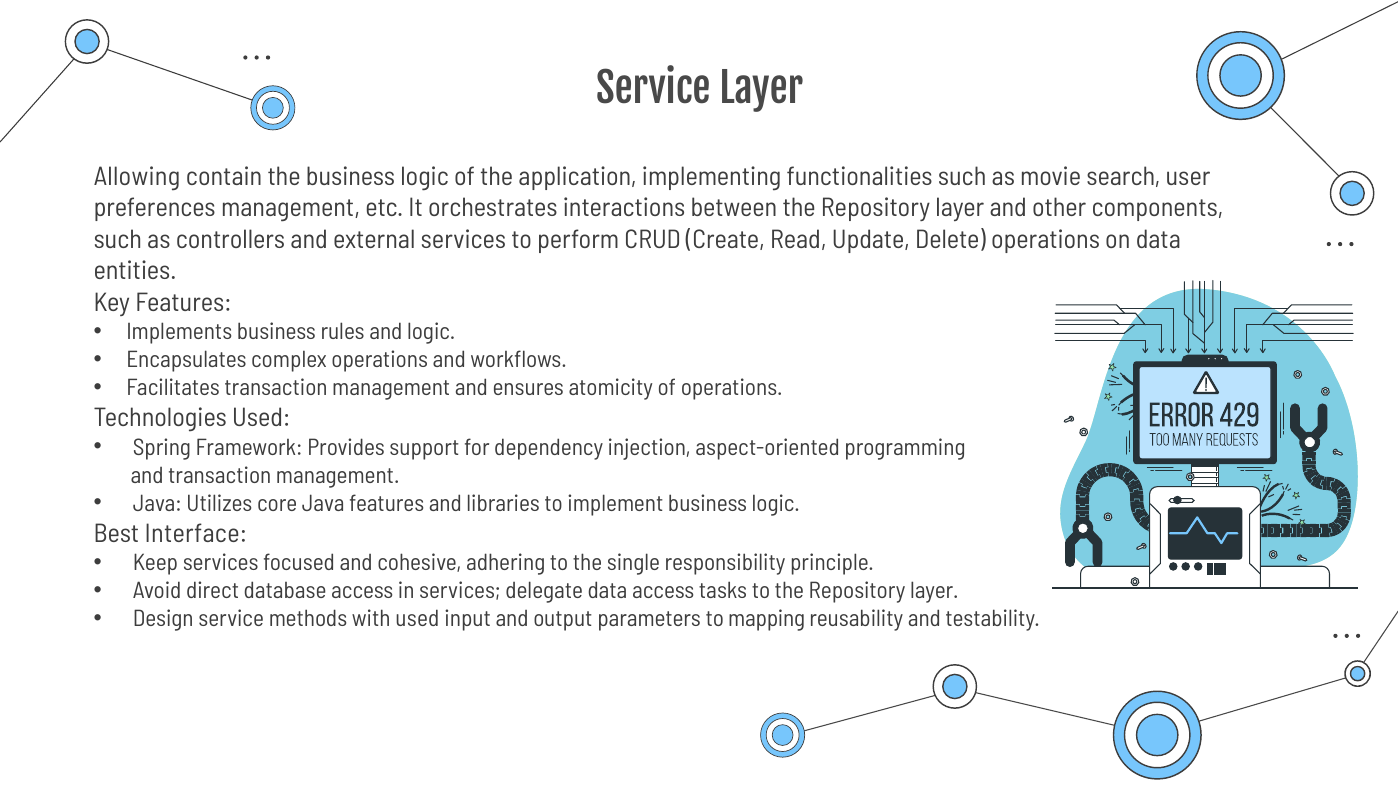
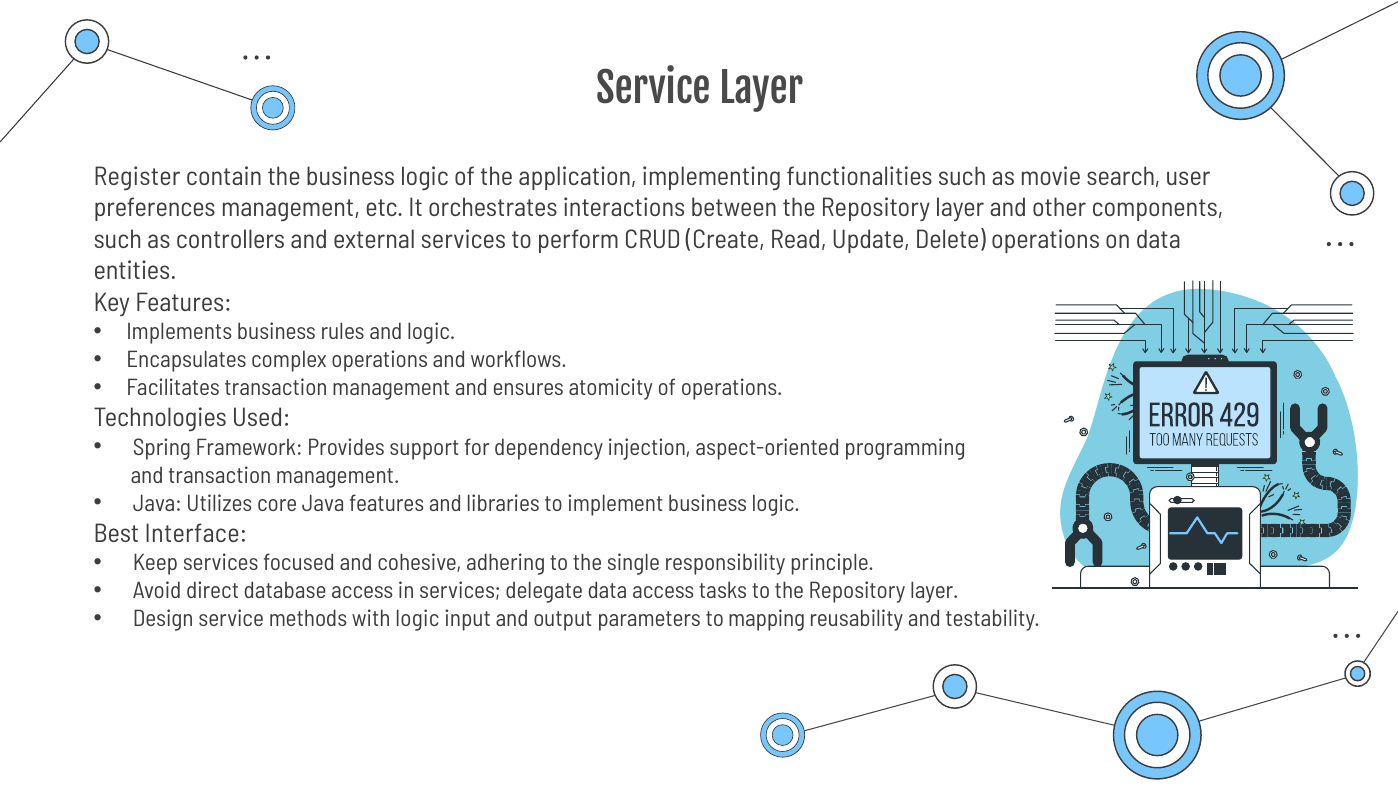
Allowing: Allowing -> Register
with used: used -> logic
